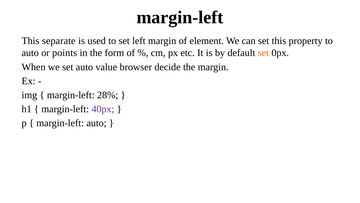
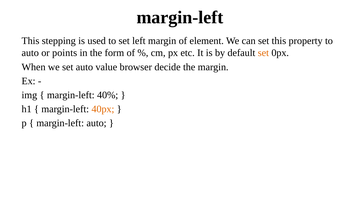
separate: separate -> stepping
28%: 28% -> 40%
40px colour: purple -> orange
